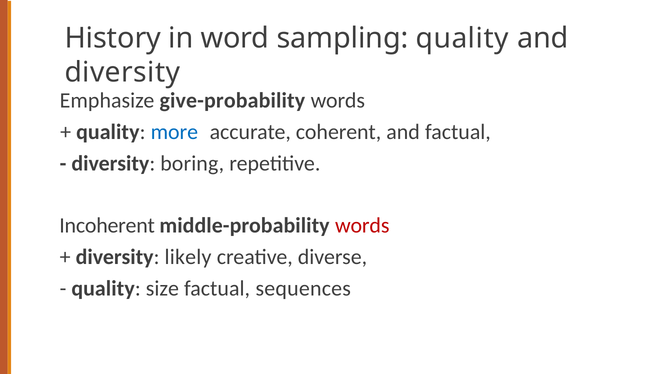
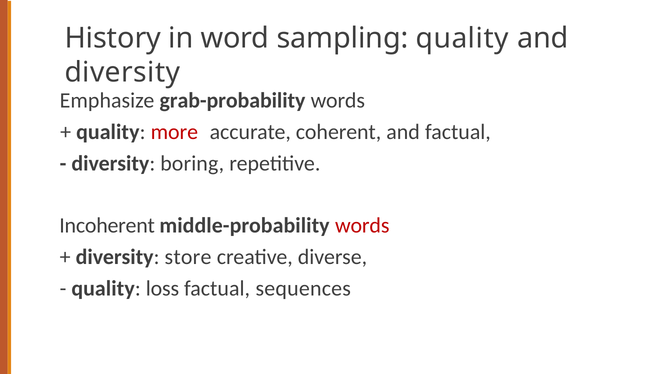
give-probability: give-probability -> grab-probability
more colour: blue -> red
likely: likely -> store
size: size -> loss
